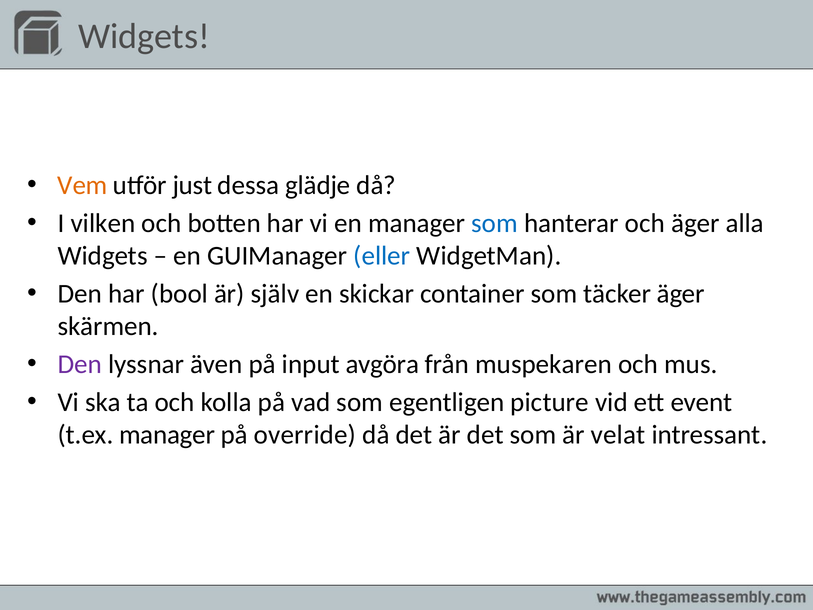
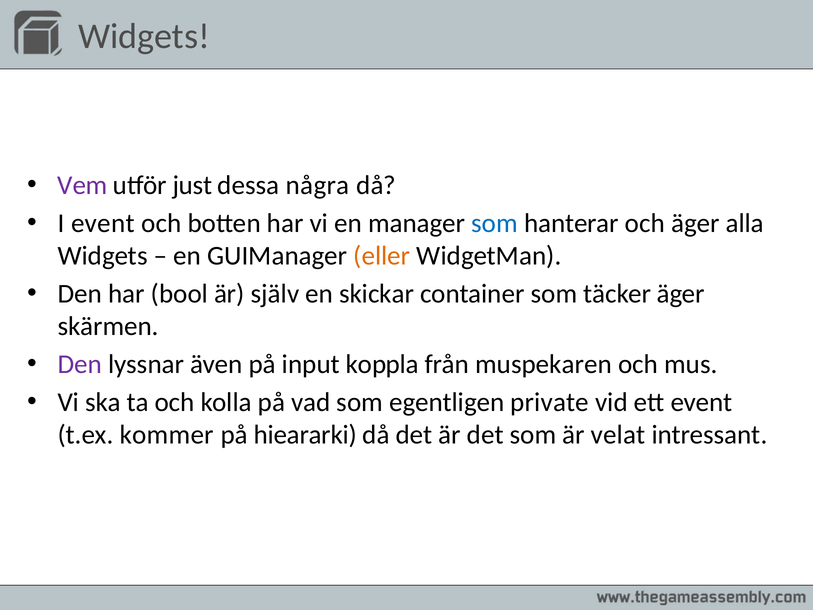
Vem colour: orange -> purple
glädje: glädje -> några
I vilken: vilken -> event
eller colour: blue -> orange
avgöra: avgöra -> koppla
picture: picture -> private
t.ex manager: manager -> kommer
override: override -> hieararki
